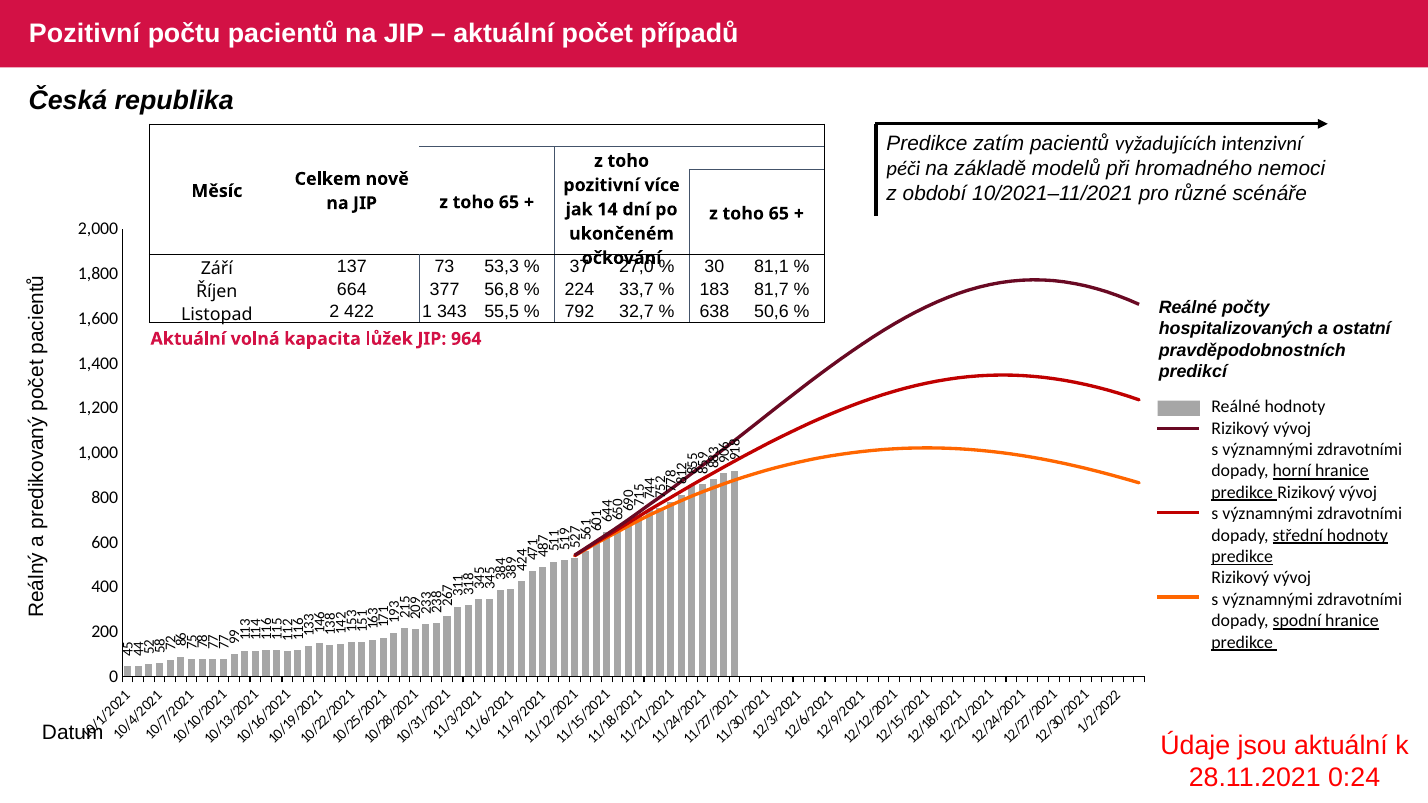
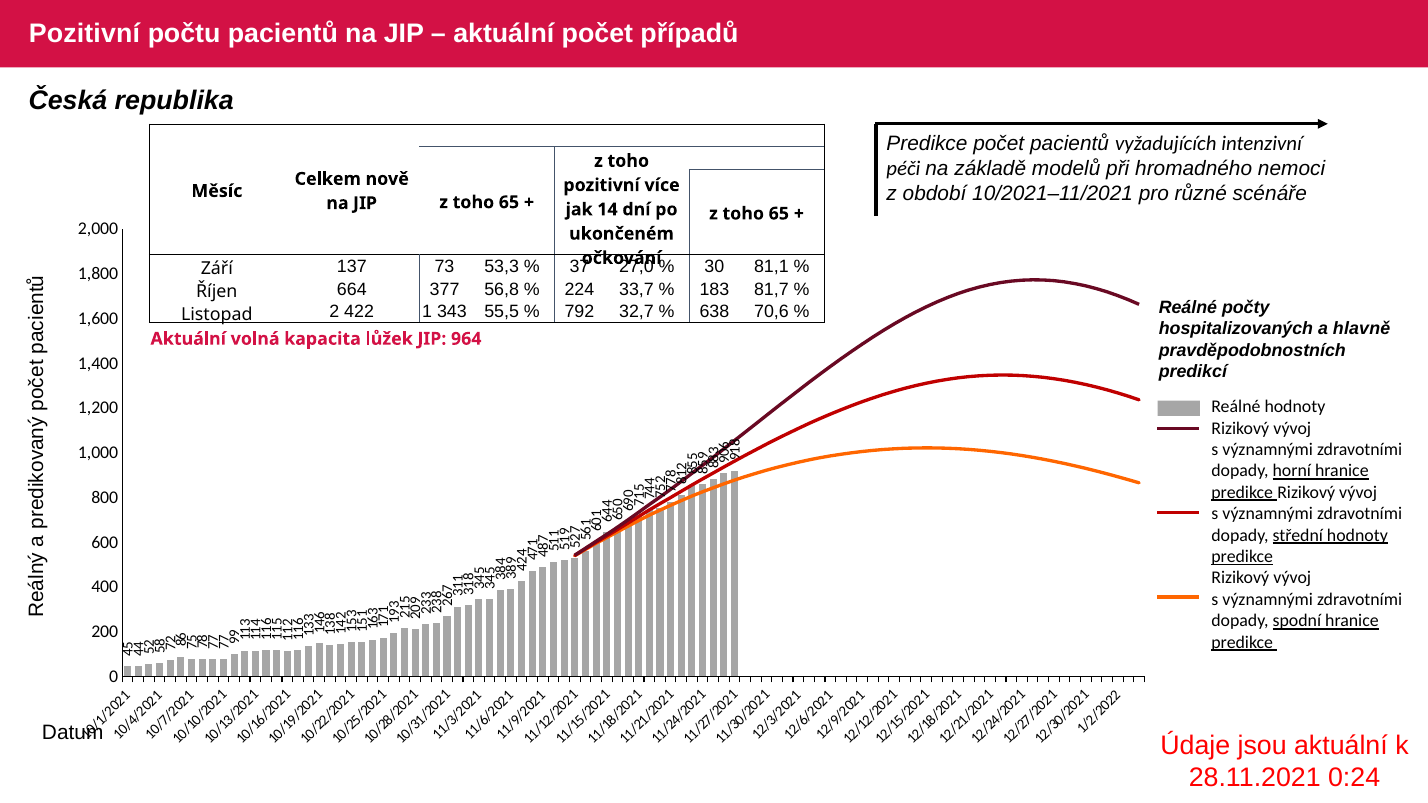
Predikce zatím: zatím -> počet
50,6: 50,6 -> 70,6
ostatní: ostatní -> hlavně
